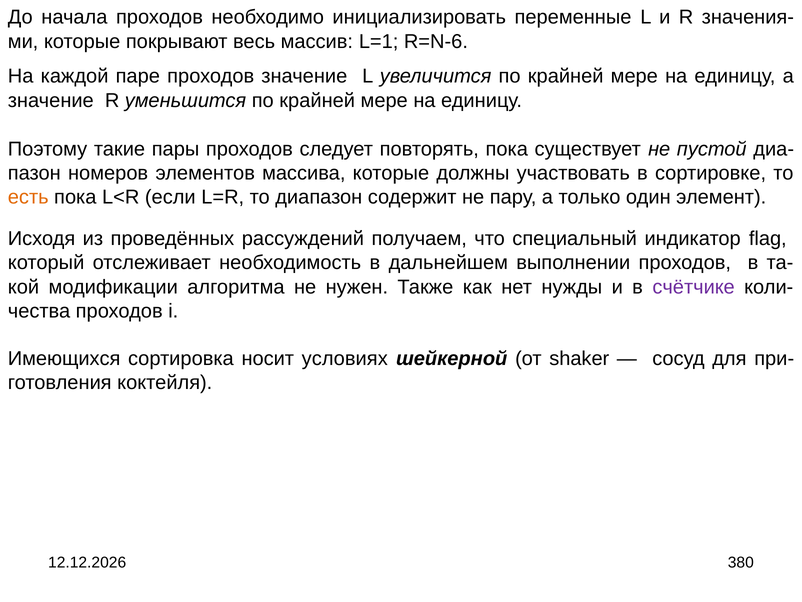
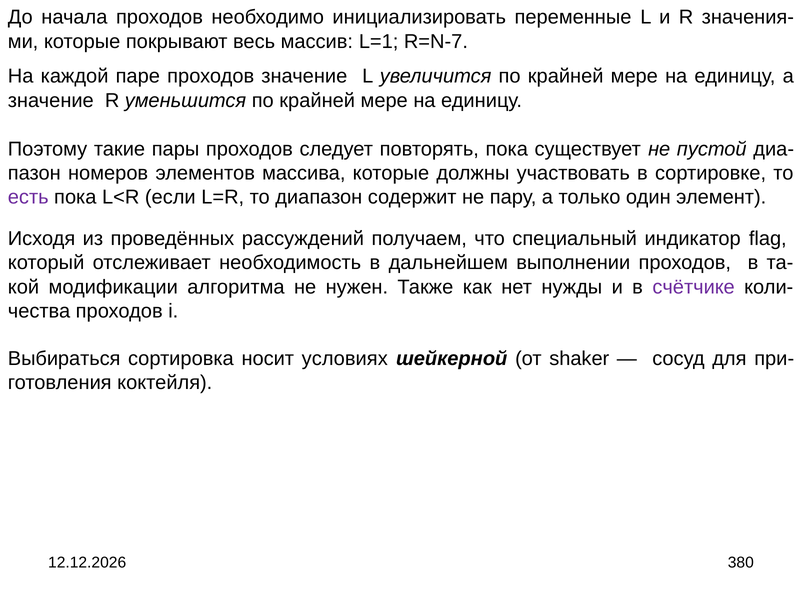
R=N-6: R=N-6 -> R=N-7
есть colour: orange -> purple
Имеющихся: Имеющихся -> Выбираться
